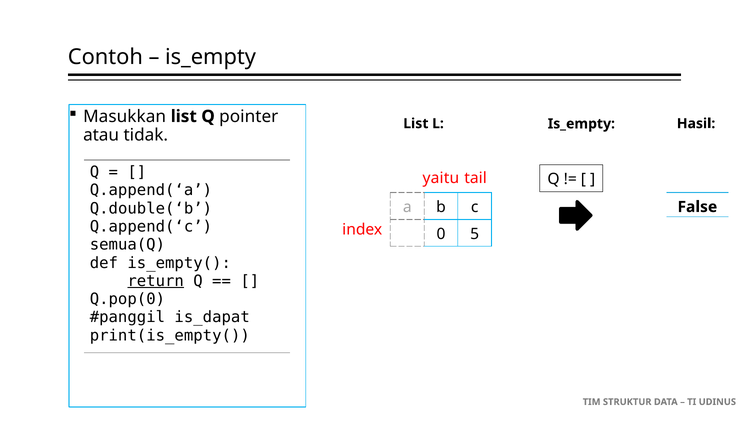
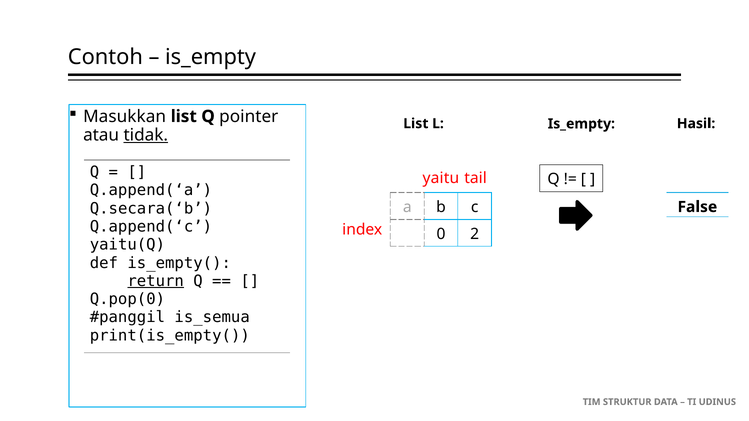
tidak underline: none -> present
Q.double(‘b: Q.double(‘b -> Q.secara(‘b
5: 5 -> 2
semua(Q: semua(Q -> yaitu(Q
is_dapat: is_dapat -> is_semua
